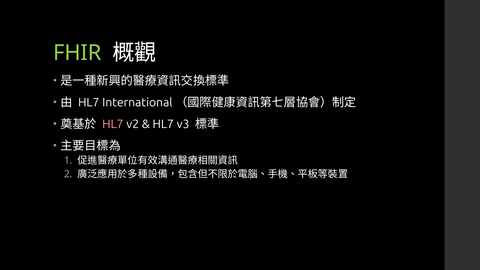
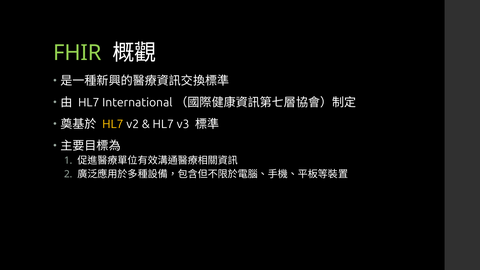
HL7 at (113, 124) colour: pink -> yellow
